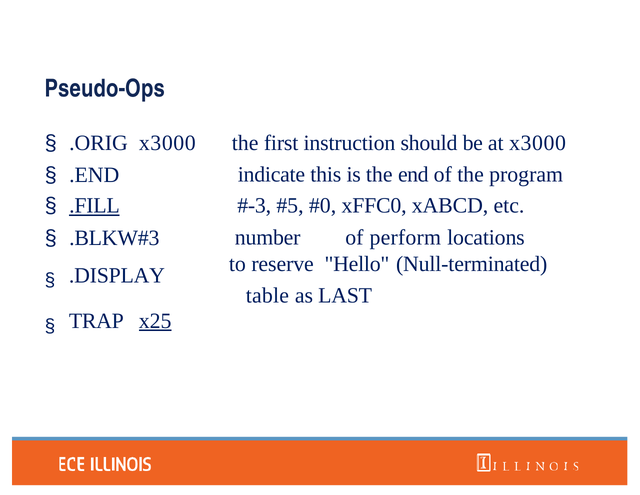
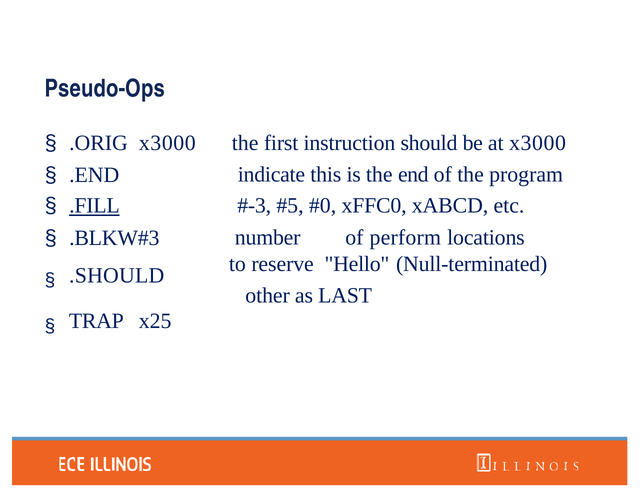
.DISPLAY: .DISPLAY -> .SHOULD
table: table -> other
x25 underline: present -> none
